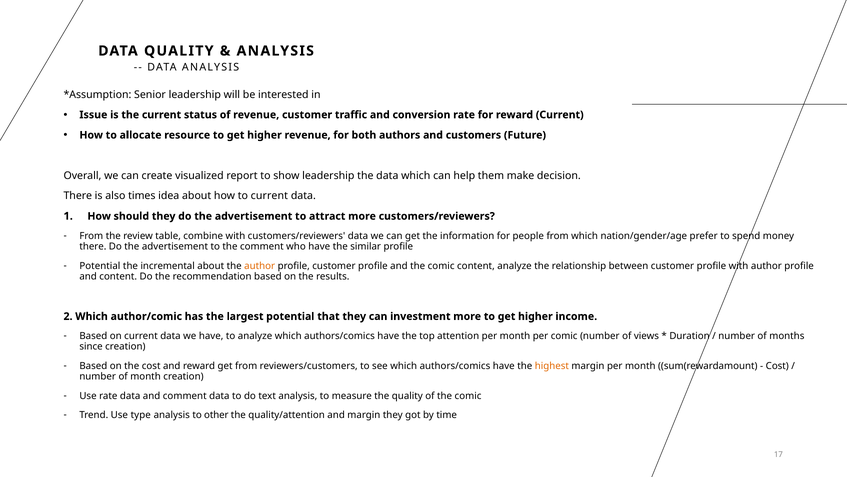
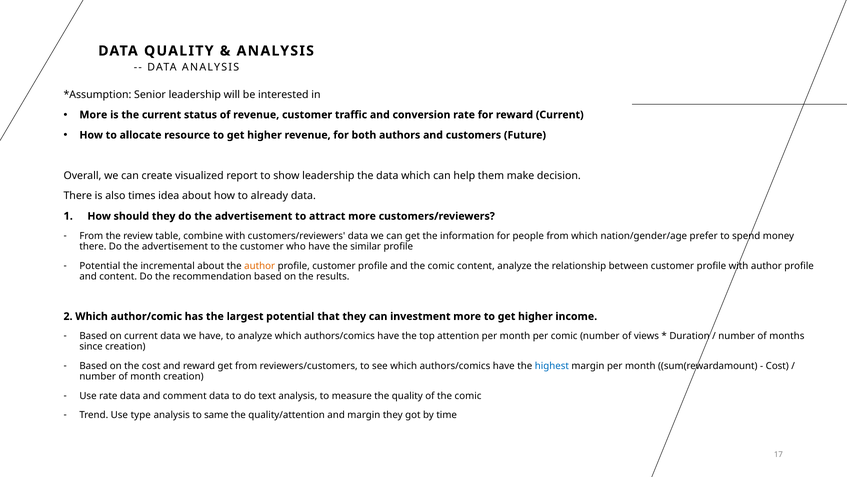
Issue at (93, 115): Issue -> More
to current: current -> already
the comment: comment -> customer
highest colour: orange -> blue
other: other -> same
